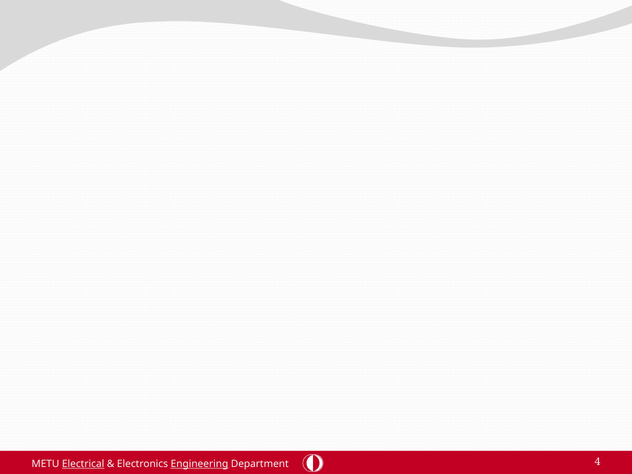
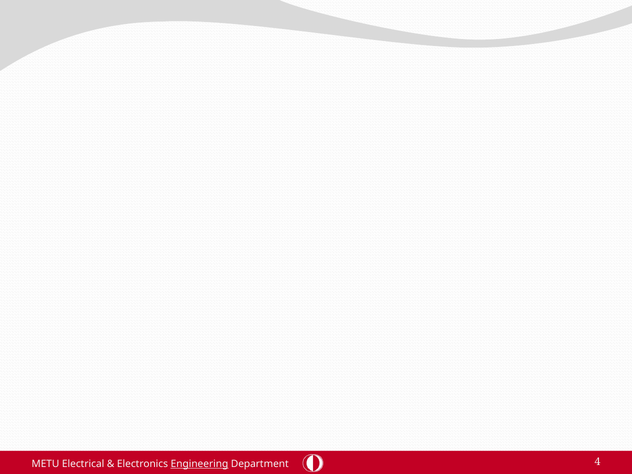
Electrical underline: present -> none
